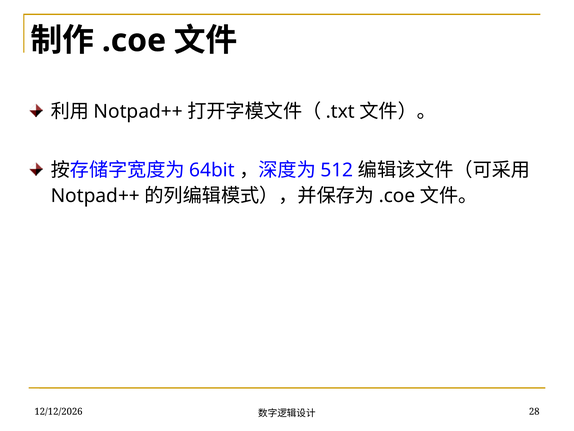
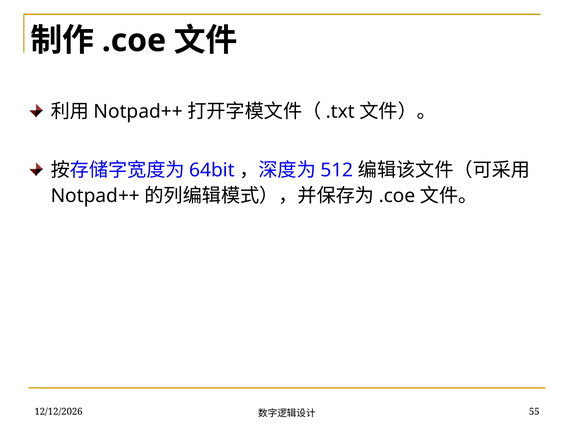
28: 28 -> 55
